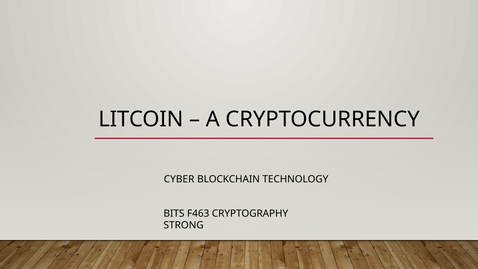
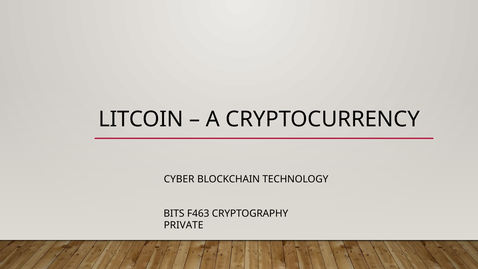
STRONG: STRONG -> PRIVATE
